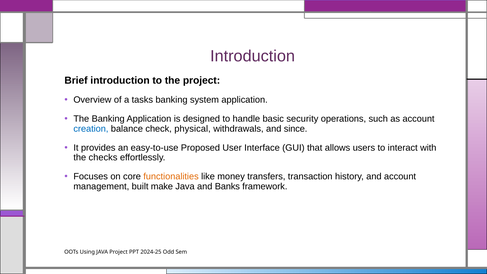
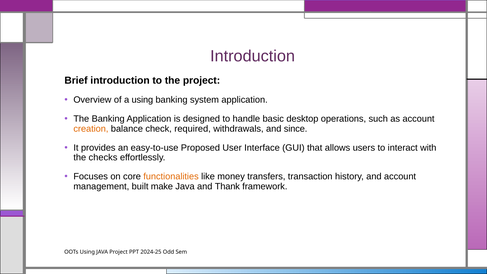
a tasks: tasks -> using
security: security -> desktop
creation colour: blue -> orange
physical: physical -> required
Banks: Banks -> Thank
